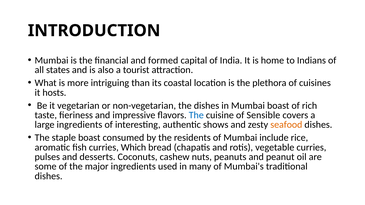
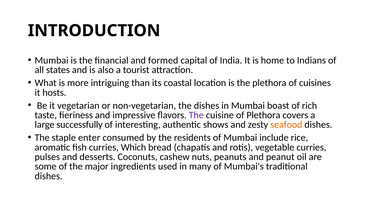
The at (196, 115) colour: blue -> purple
of Sensible: Sensible -> Plethora
large ingredients: ingredients -> successfully
staple boast: boast -> enter
